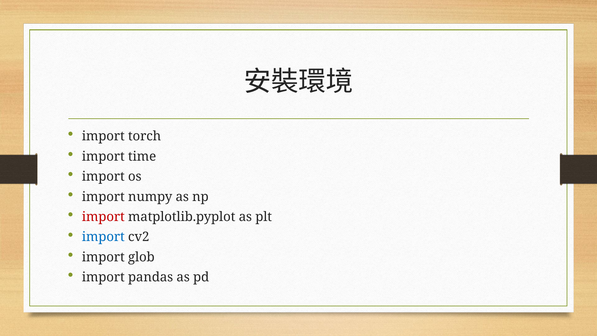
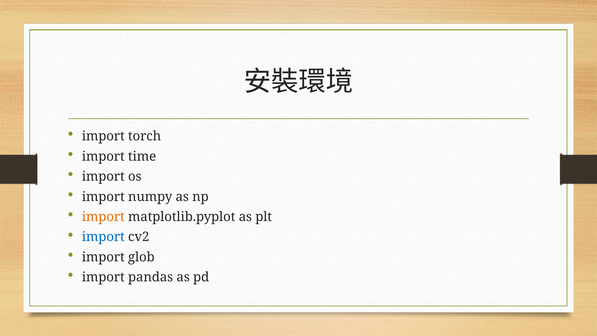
import at (103, 217) colour: red -> orange
